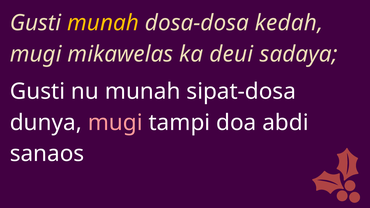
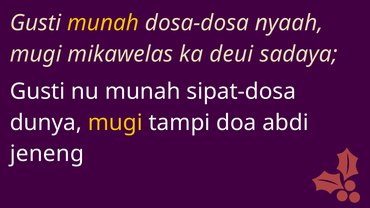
kedah: kedah -> nyaah
mugi at (115, 123) colour: pink -> yellow
sanaos: sanaos -> jeneng
